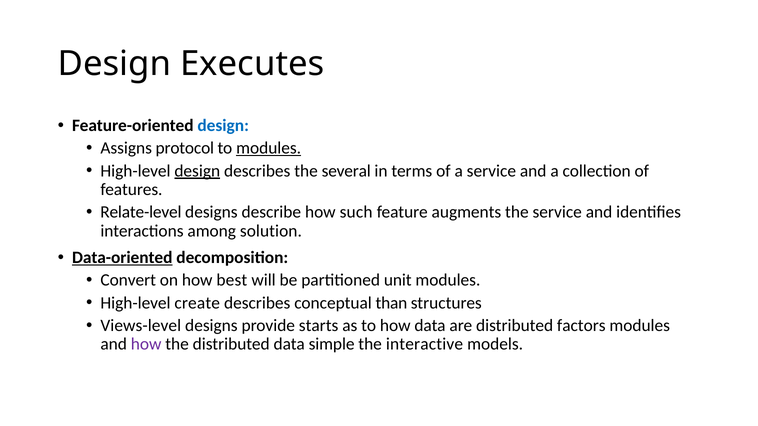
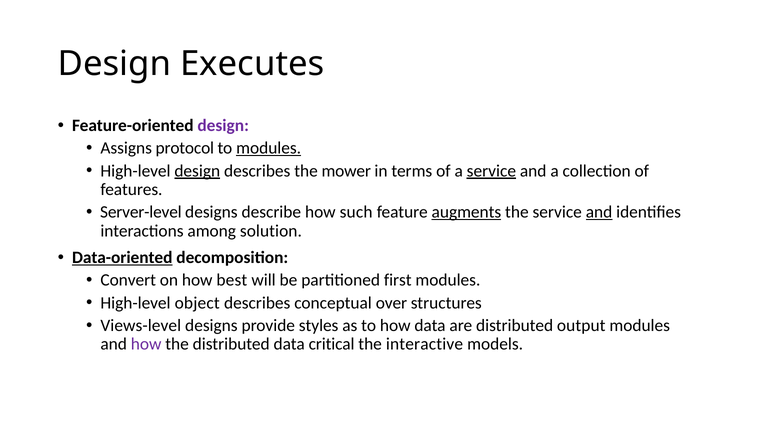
design at (223, 126) colour: blue -> purple
several: several -> mower
service at (491, 171) underline: none -> present
Relate-level: Relate-level -> Server-level
augments underline: none -> present
and at (599, 212) underline: none -> present
unit: unit -> first
create: create -> object
than: than -> over
starts: starts -> styles
factors: factors -> output
simple: simple -> critical
